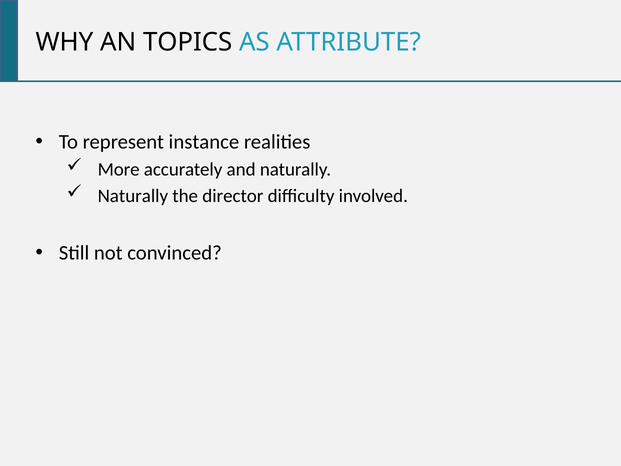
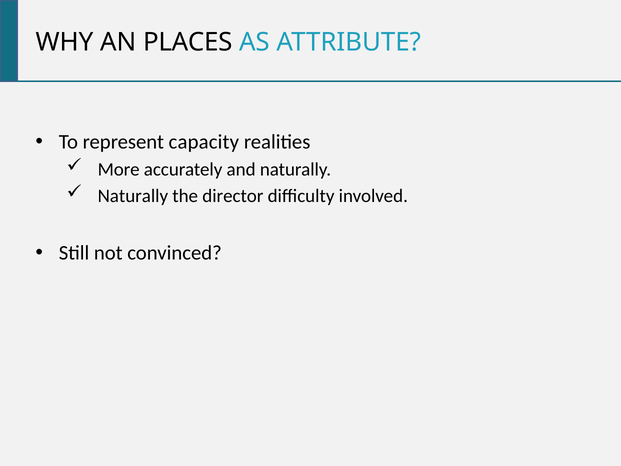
TOPICS: TOPICS -> PLACES
instance: instance -> capacity
